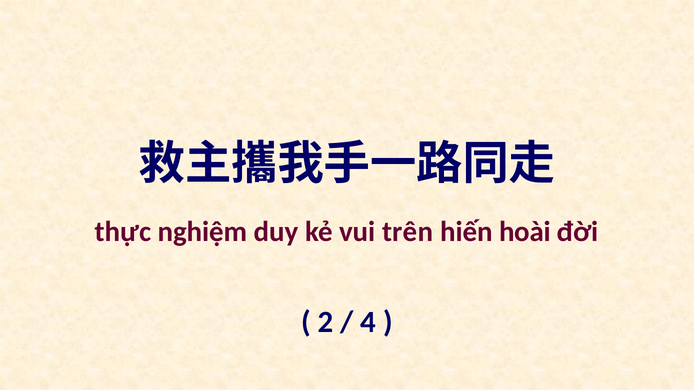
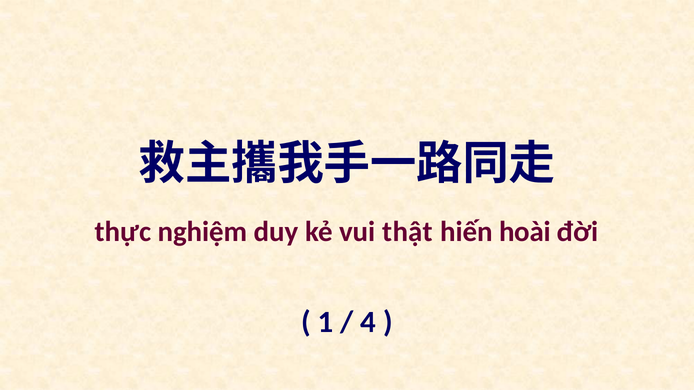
trên: trên -> thật
2: 2 -> 1
